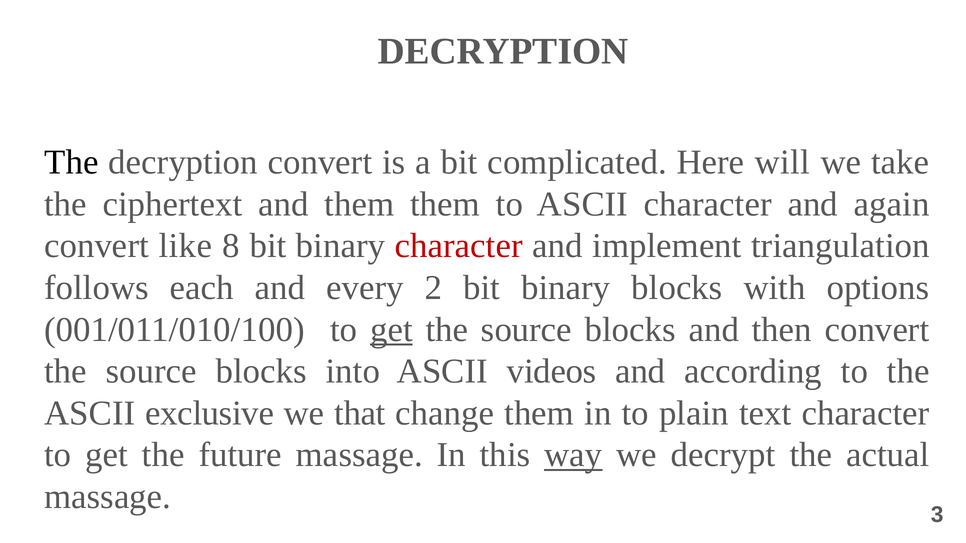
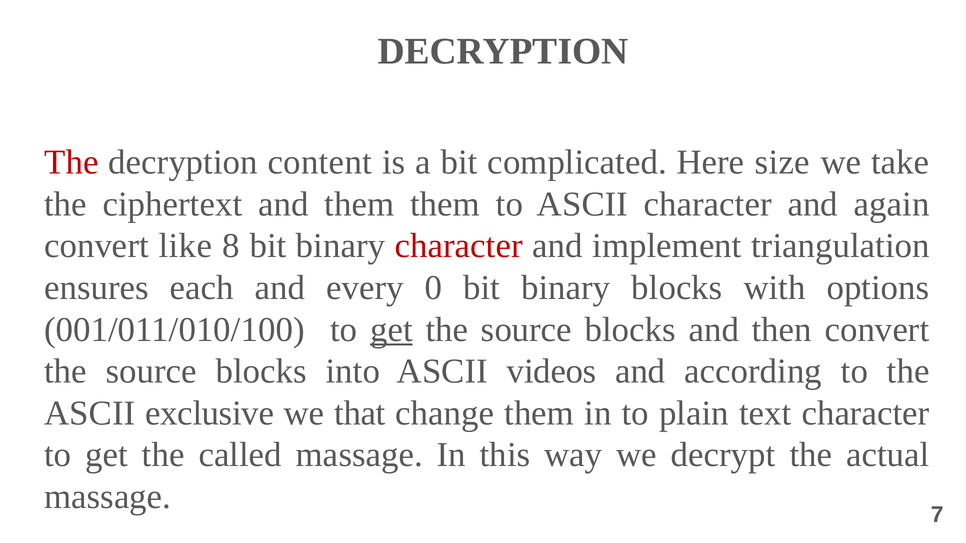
The at (71, 162) colour: black -> red
decryption convert: convert -> content
will: will -> size
follows: follows -> ensures
2: 2 -> 0
future: future -> called
way underline: present -> none
3: 3 -> 7
